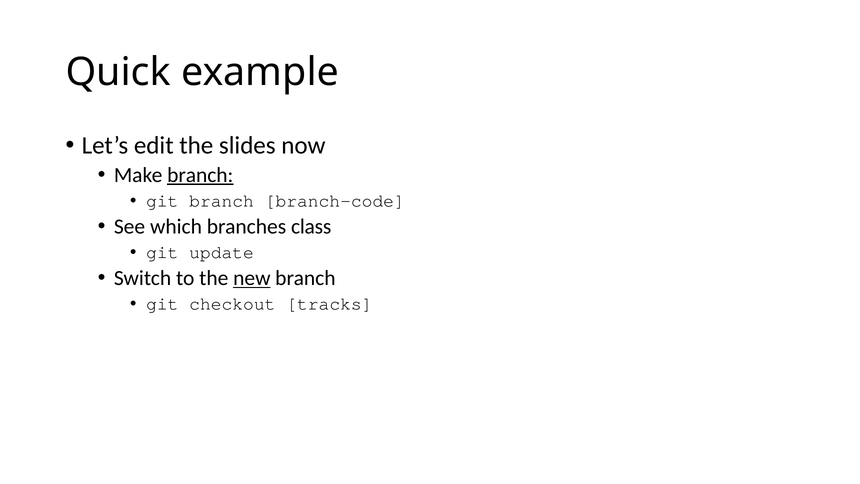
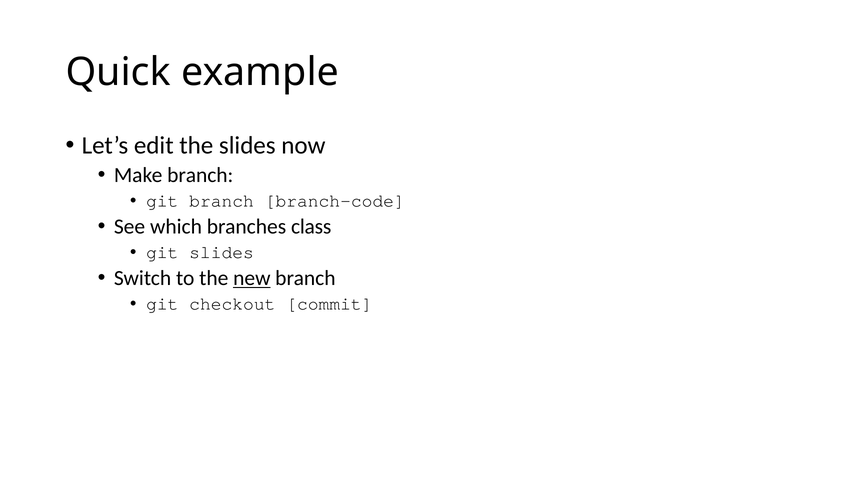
branch at (200, 175) underline: present -> none
git update: update -> slides
tracks: tracks -> commit
